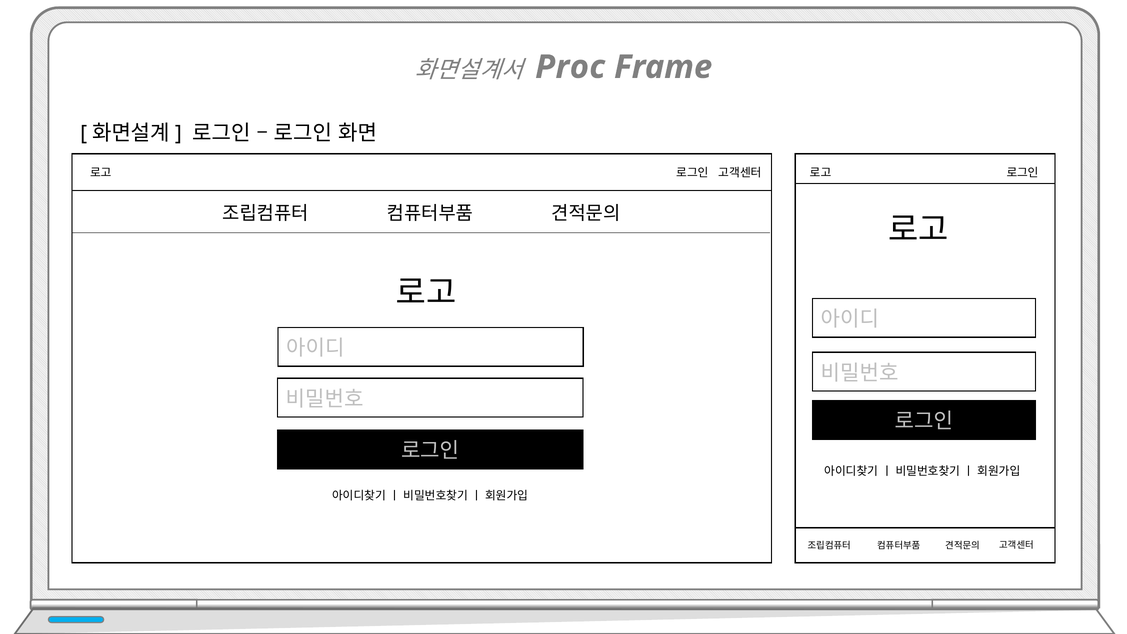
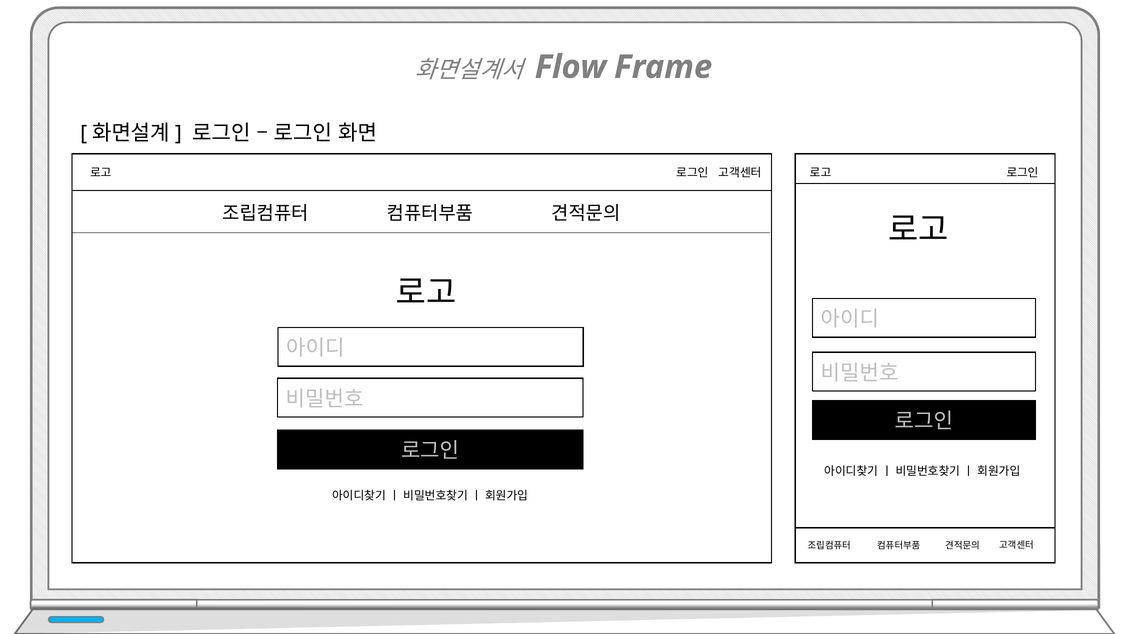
Proc: Proc -> Flow
